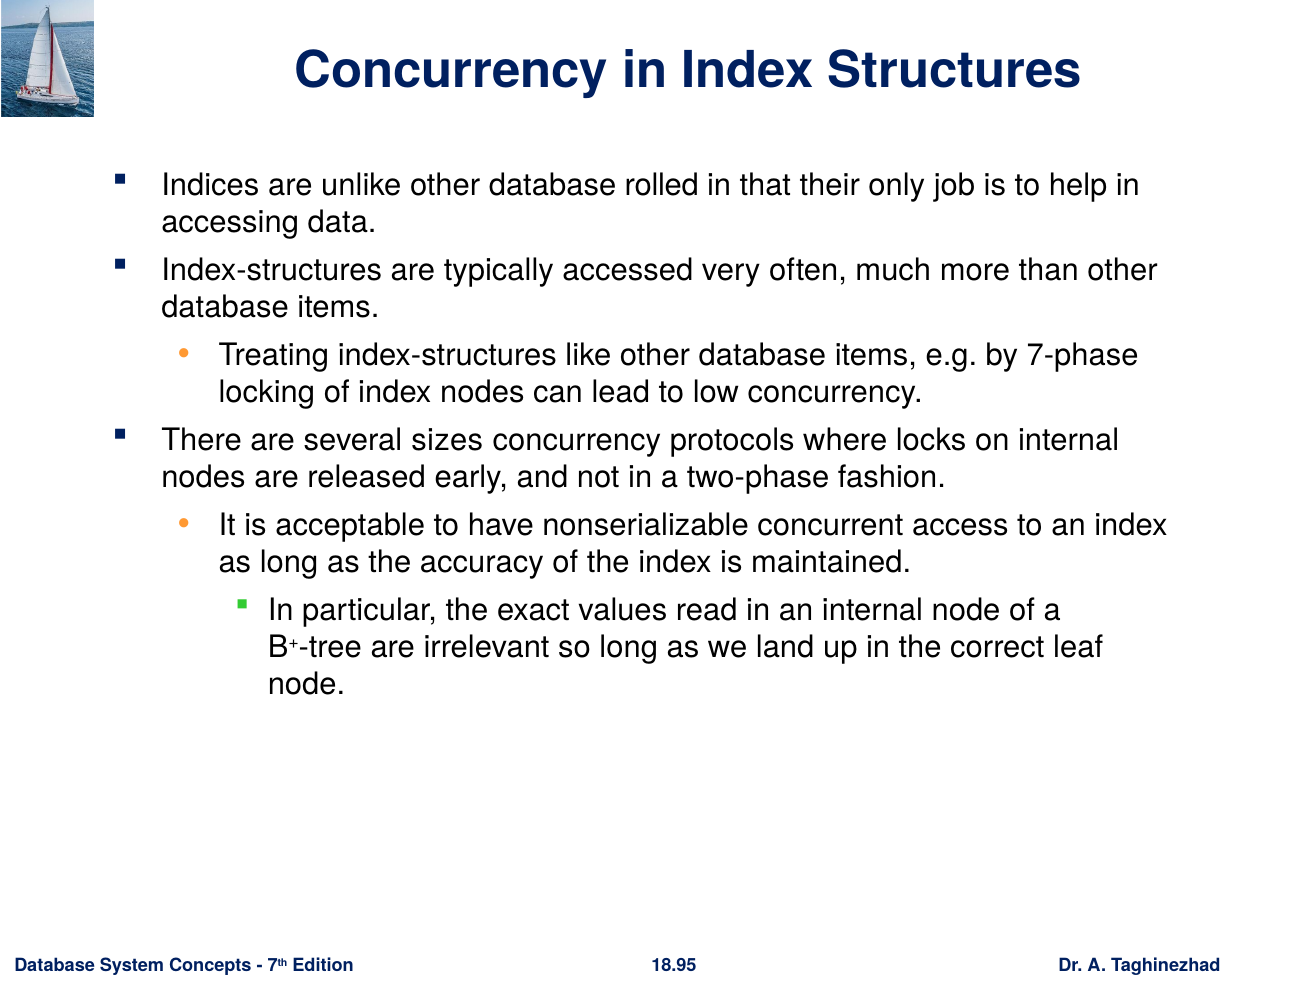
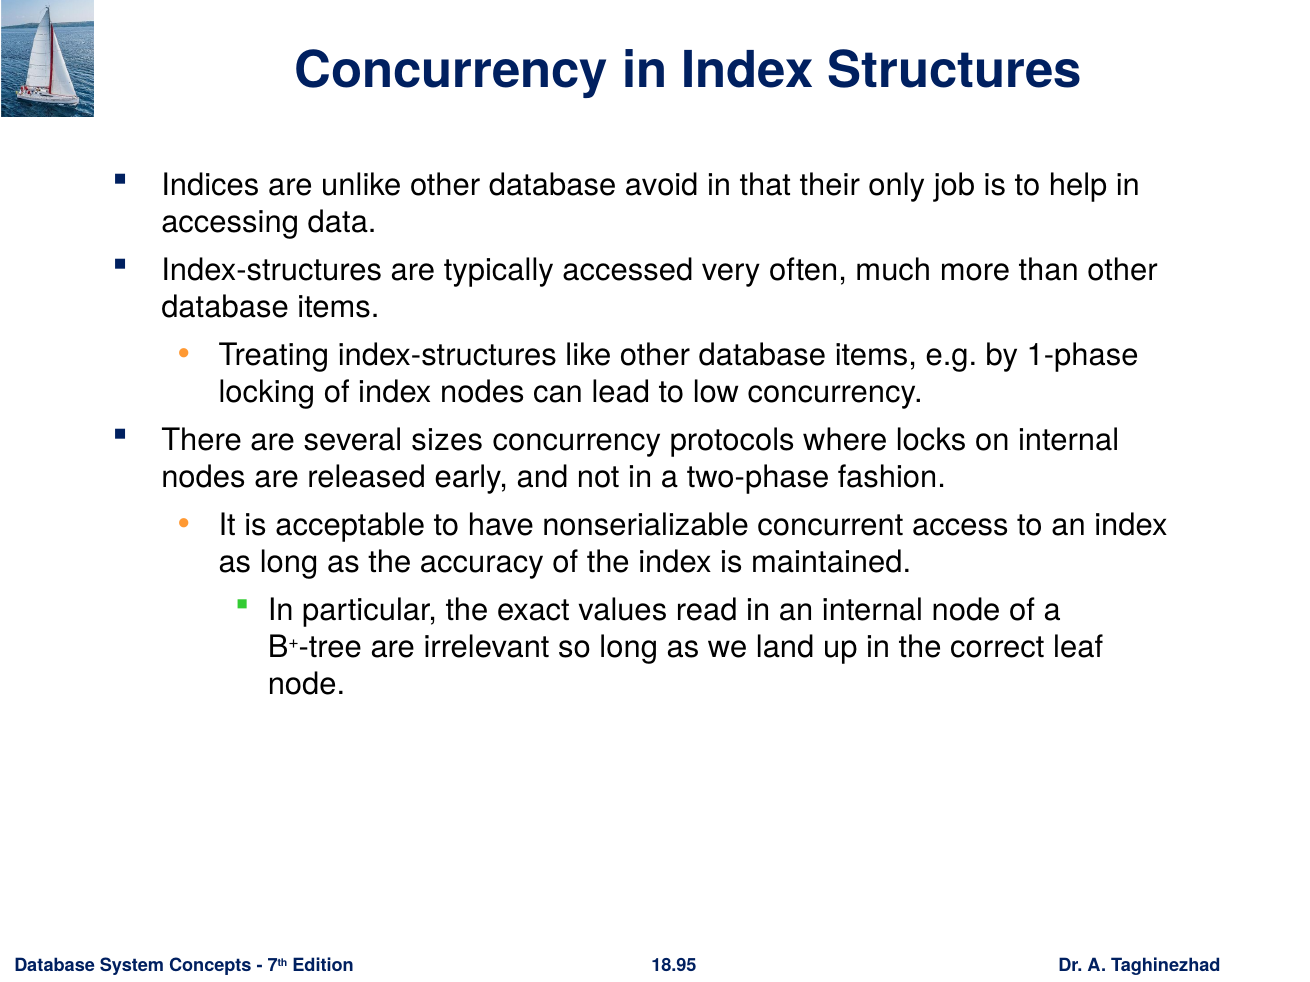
rolled: rolled -> avoid
7-phase: 7-phase -> 1-phase
